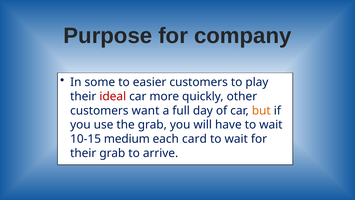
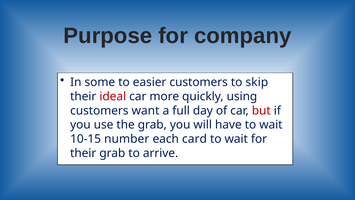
play: play -> skip
other: other -> using
but colour: orange -> red
medium: medium -> number
